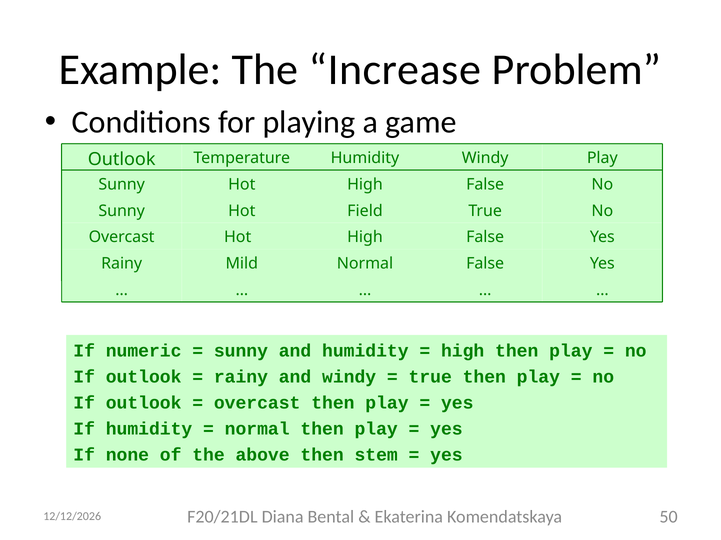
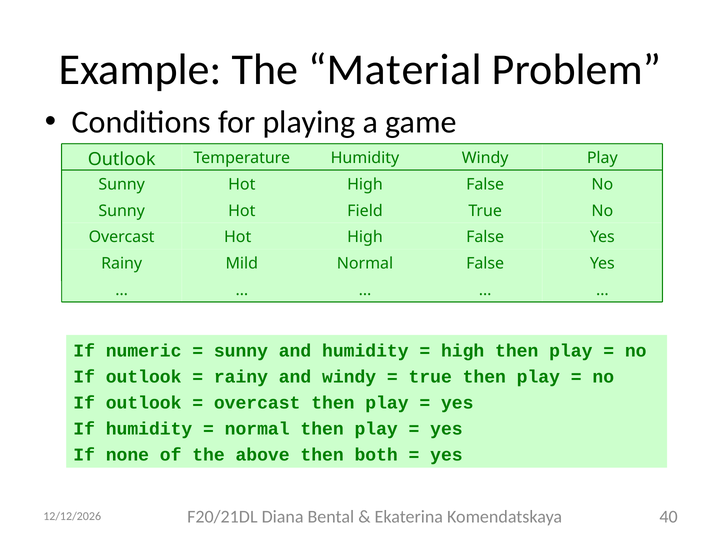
Increase: Increase -> Material
stem: stem -> both
50: 50 -> 40
